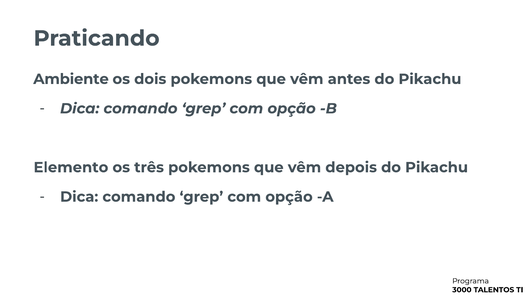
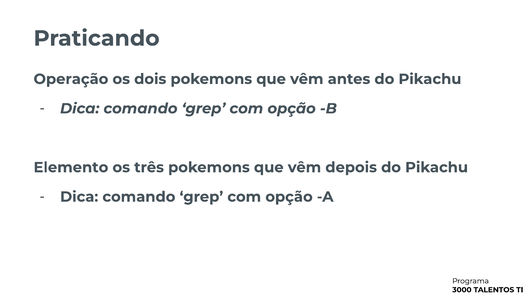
Ambiente: Ambiente -> Operação
